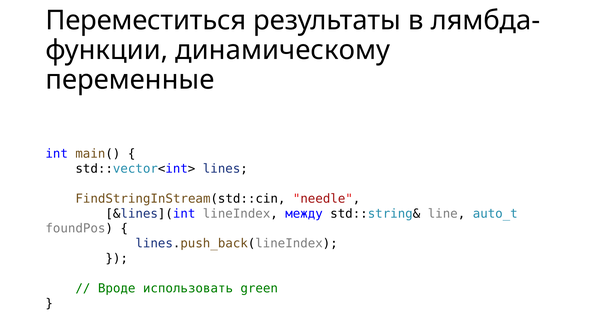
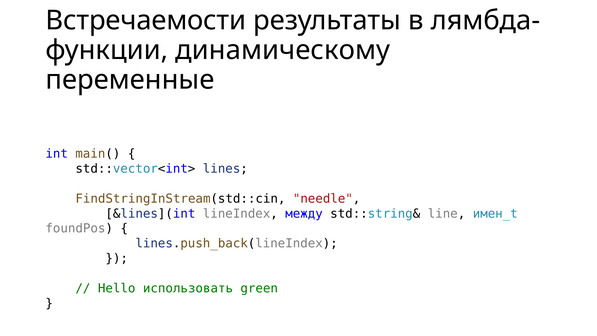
Переместиться: Переместиться -> Встречаемости
auto_t: auto_t -> имен_t
Вроде: Вроде -> Hello
